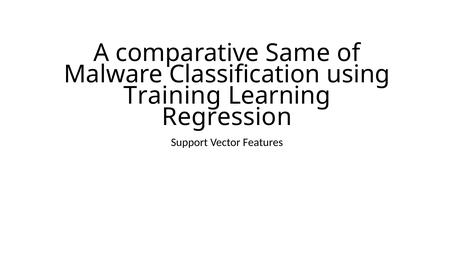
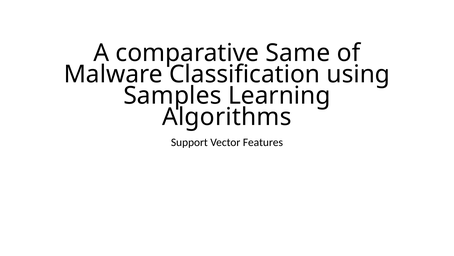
Training: Training -> Samples
Regression: Regression -> Algorithms
